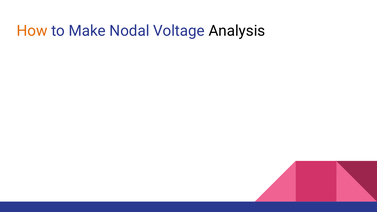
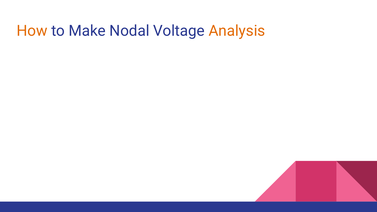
Analysis colour: black -> orange
